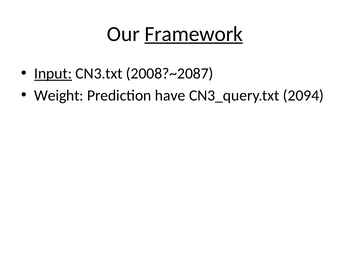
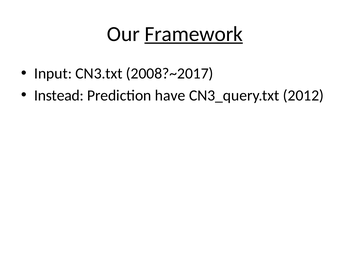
Input underline: present -> none
2008?~2087: 2008?~2087 -> 2008?~2017
Weight: Weight -> Instead
2094: 2094 -> 2012
